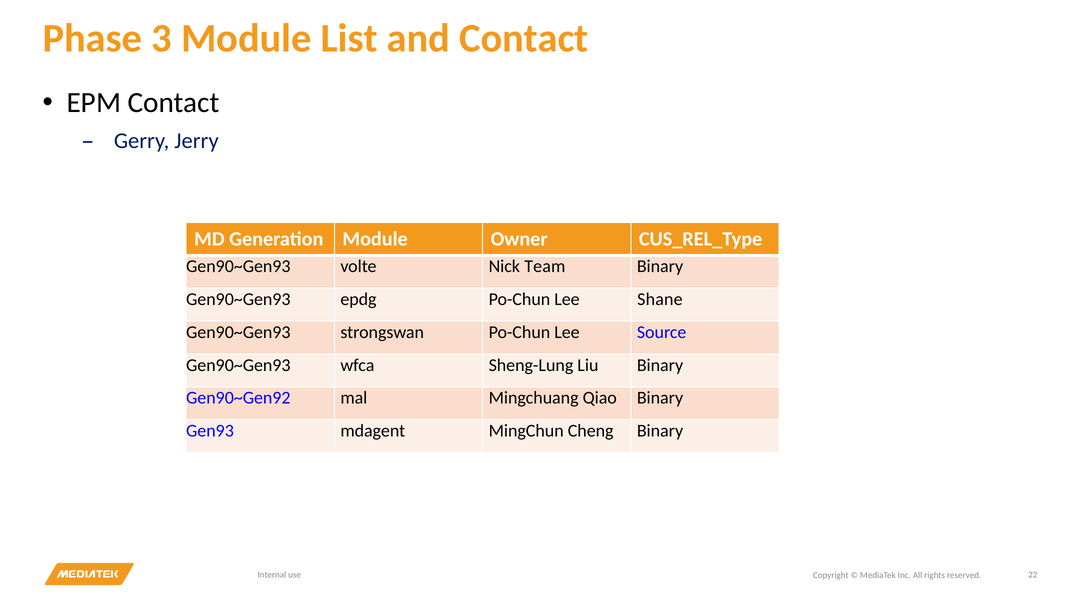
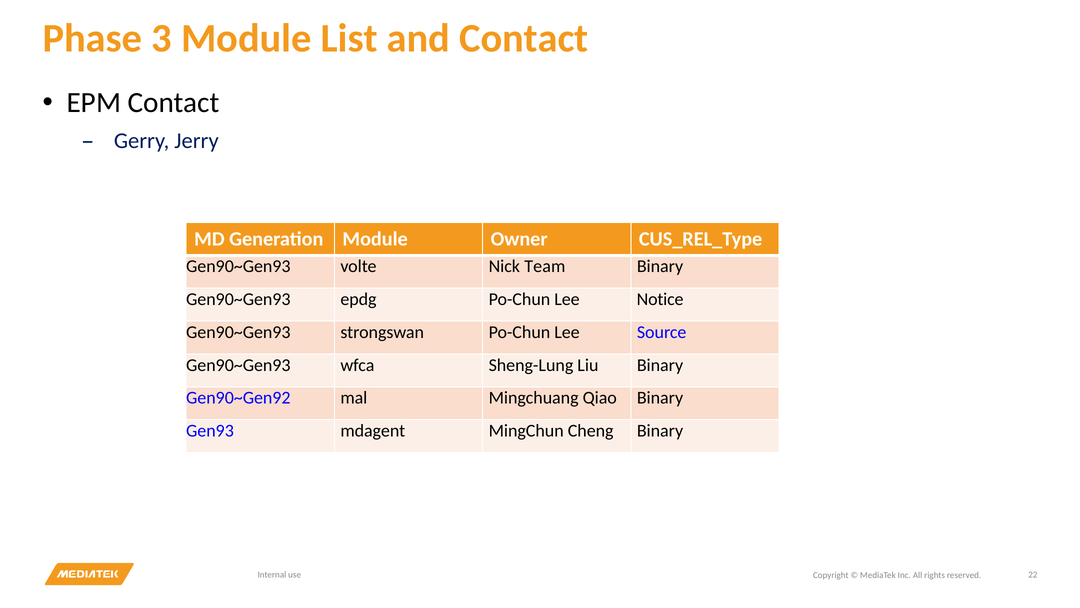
Shane: Shane -> Notice
